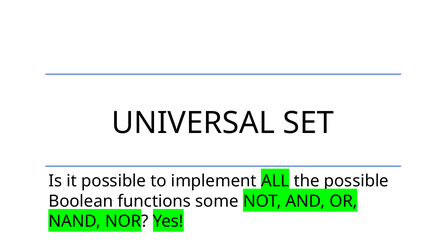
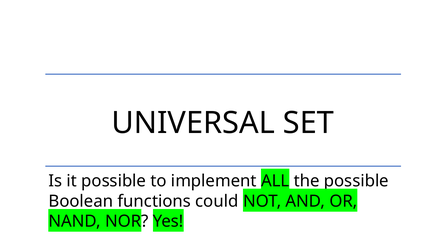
some: some -> could
